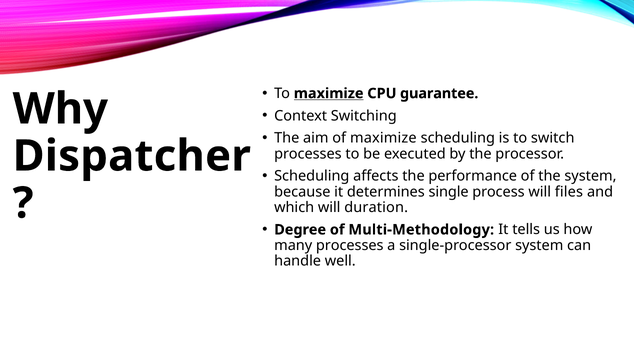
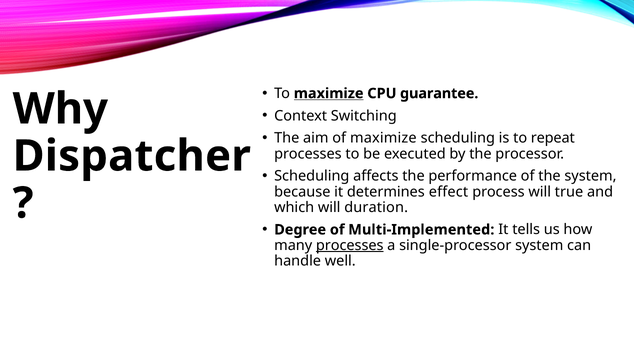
switch: switch -> repeat
single: single -> effect
files: files -> true
Multi-Methodology: Multi-Methodology -> Multi-Implemented
processes at (350, 245) underline: none -> present
